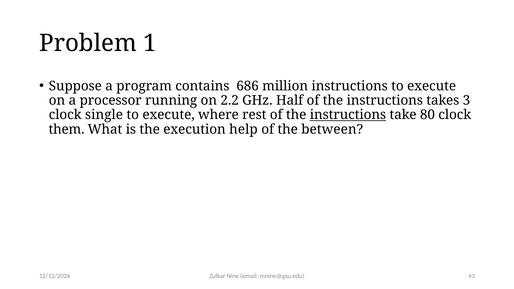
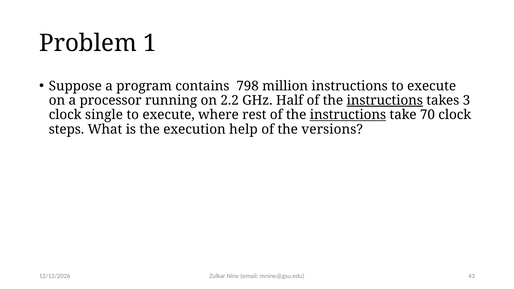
686: 686 -> 798
instructions at (385, 100) underline: none -> present
80: 80 -> 70
them: them -> steps
between: between -> versions
